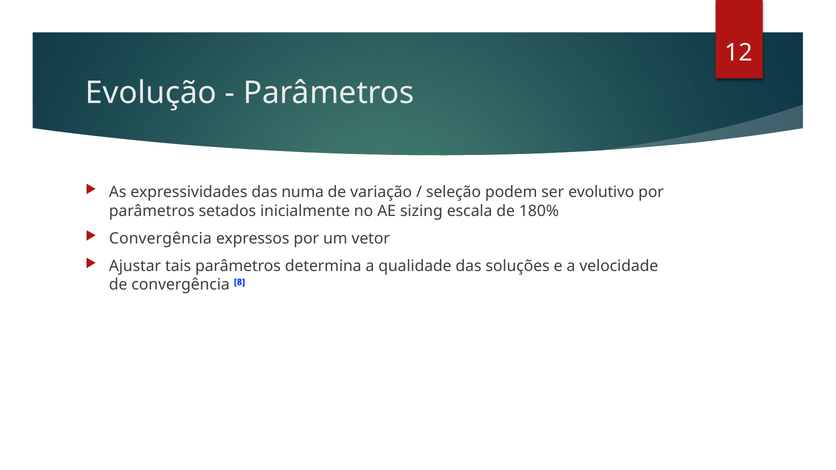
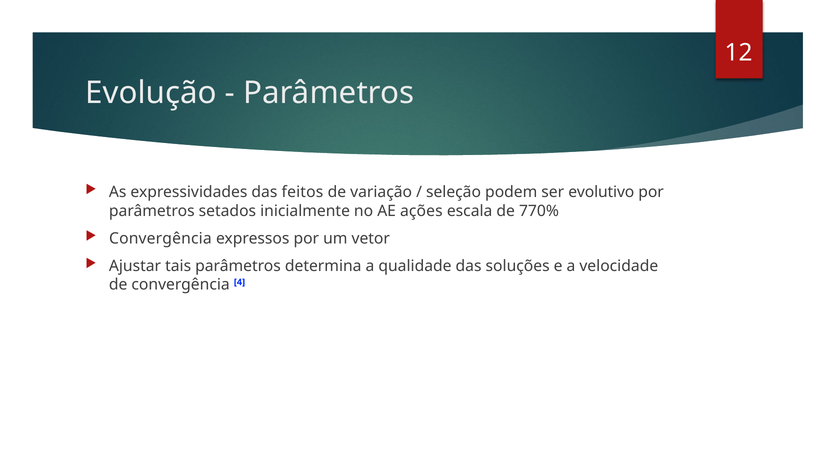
numa: numa -> feitos
sizing: sizing -> ações
180%: 180% -> 770%
8: 8 -> 4
